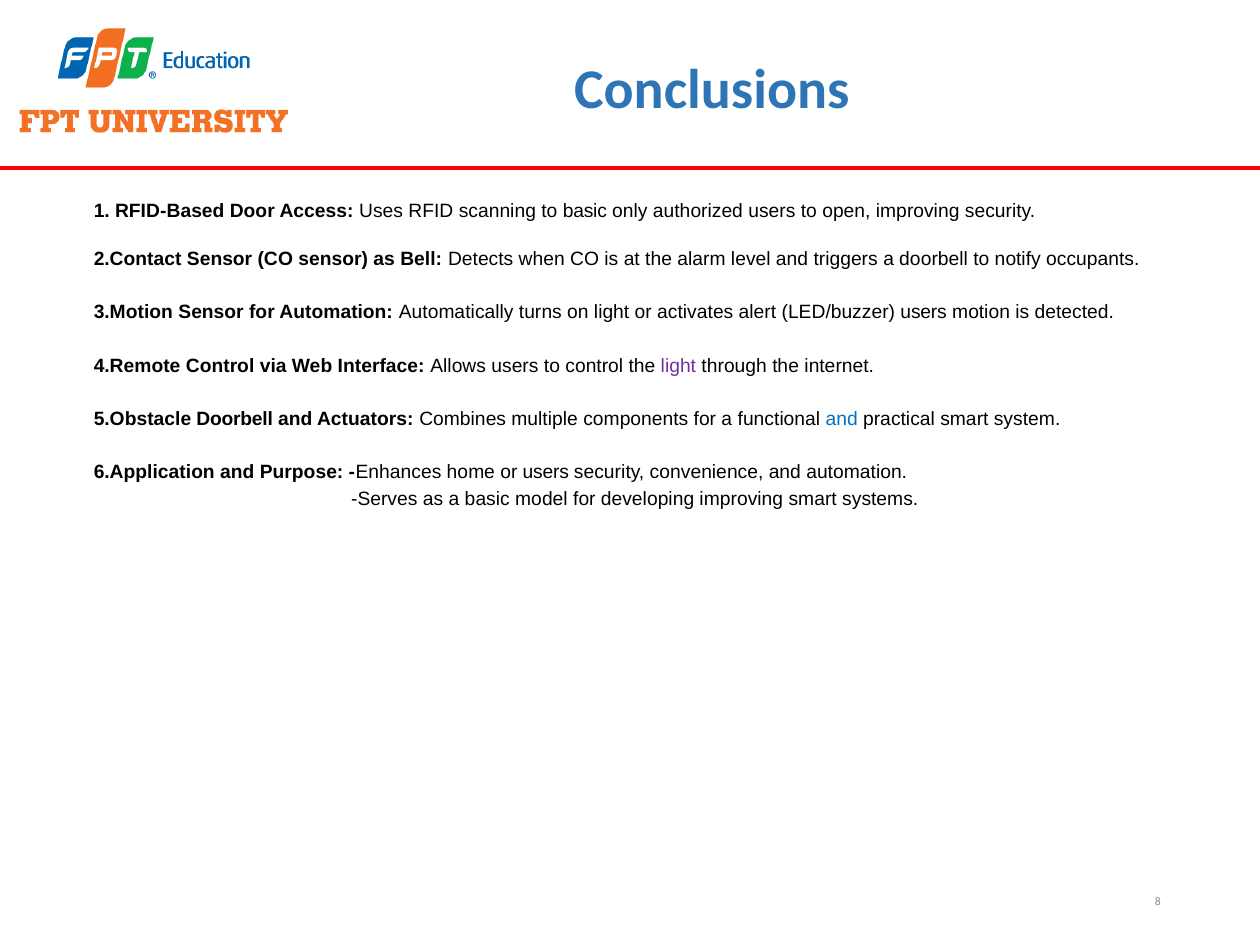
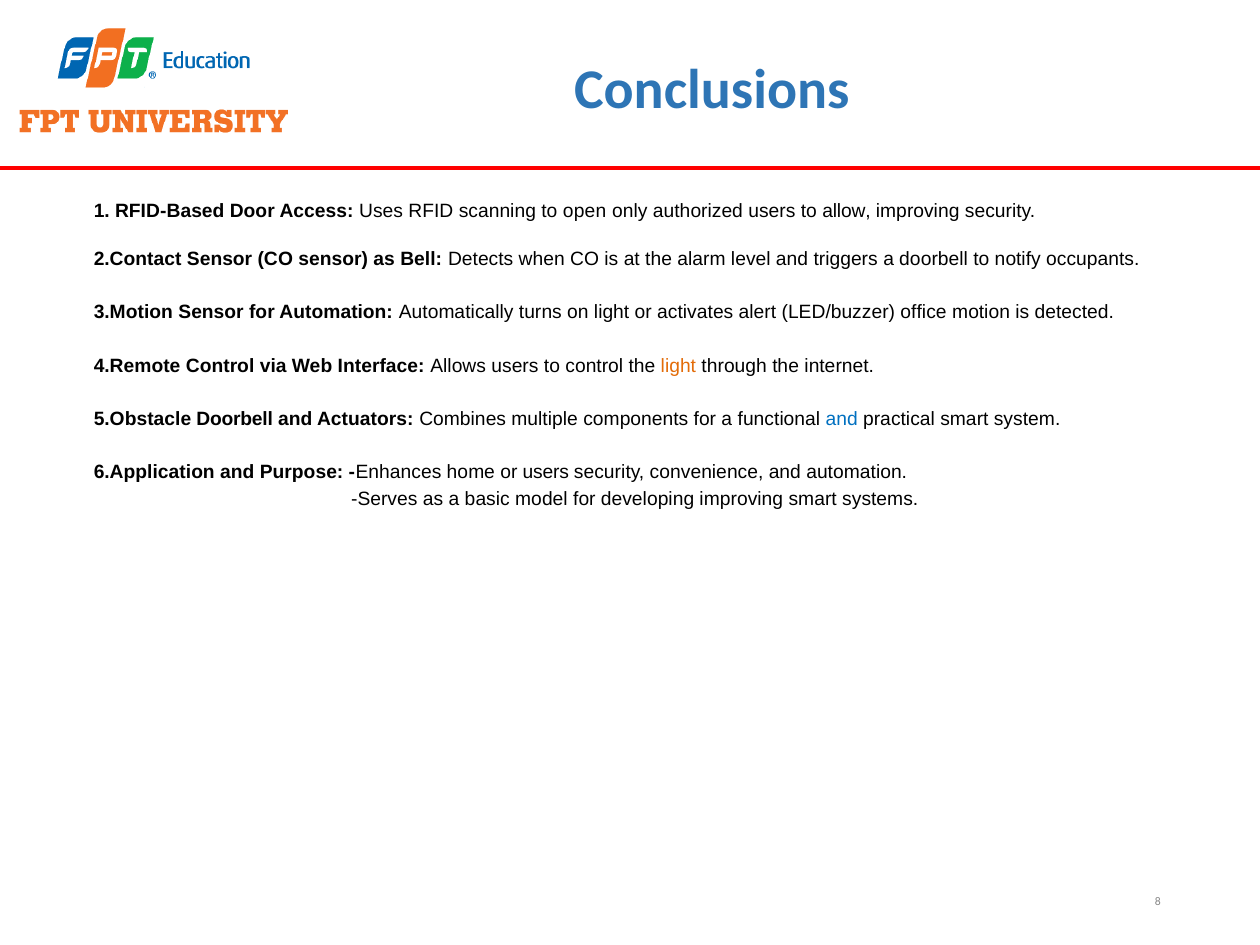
to basic: basic -> open
open: open -> allow
LED/buzzer users: users -> office
light at (678, 366) colour: purple -> orange
